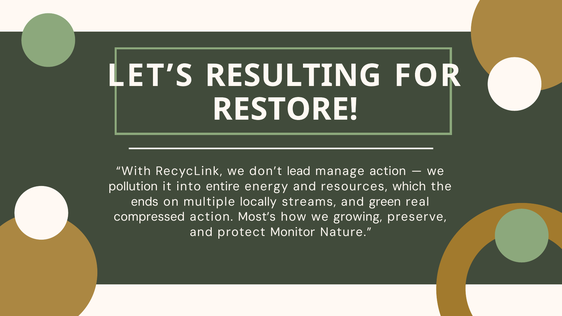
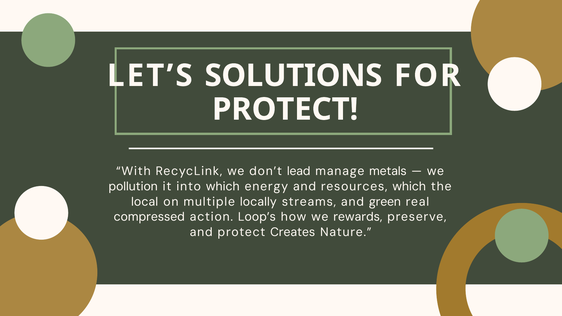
RESULTING: RESULTING -> SOLUTIONS
RESTORE at (285, 109): RESTORE -> PROTECT
manage action: action -> metals
into entire: entire -> which
ends: ends -> local
Most’s: Most’s -> Loop’s
growing: growing -> rewards
Monitor: Monitor -> Creates
